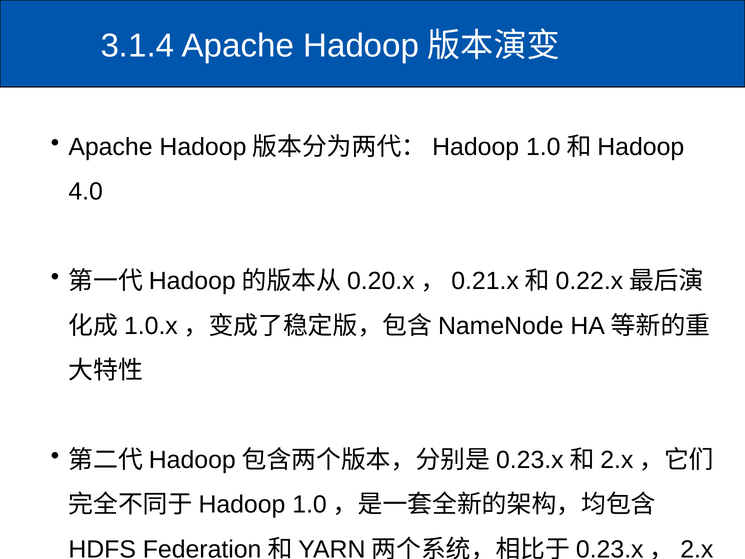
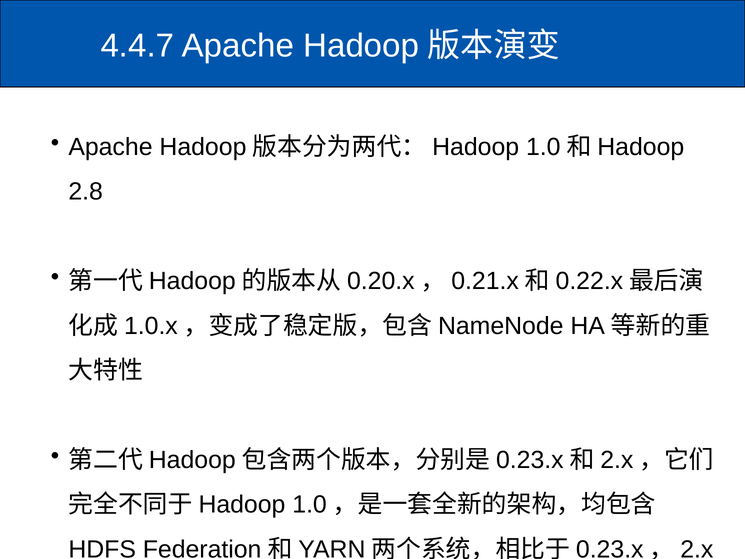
3.1.4: 3.1.4 -> 4.4.7
4.0: 4.0 -> 2.8
